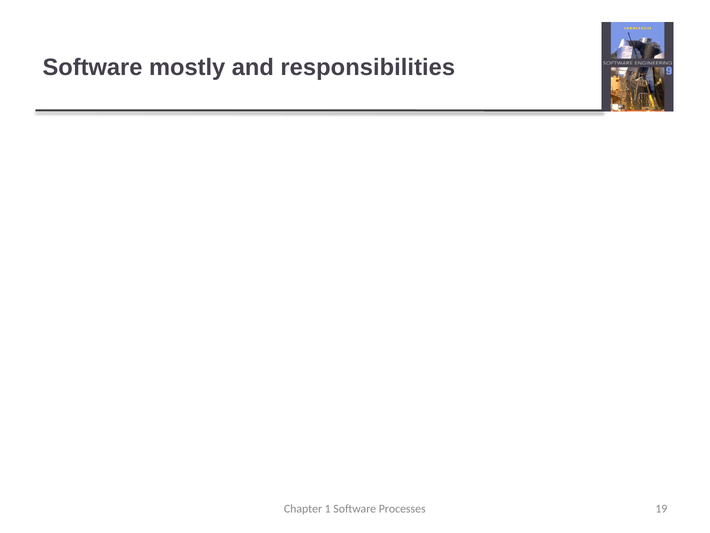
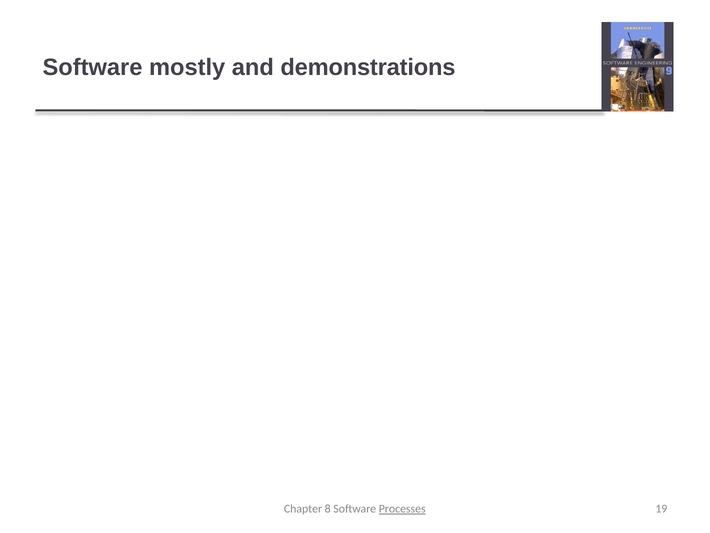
responsibilities: responsibilities -> demonstrations
1: 1 -> 8
Processes underline: none -> present
